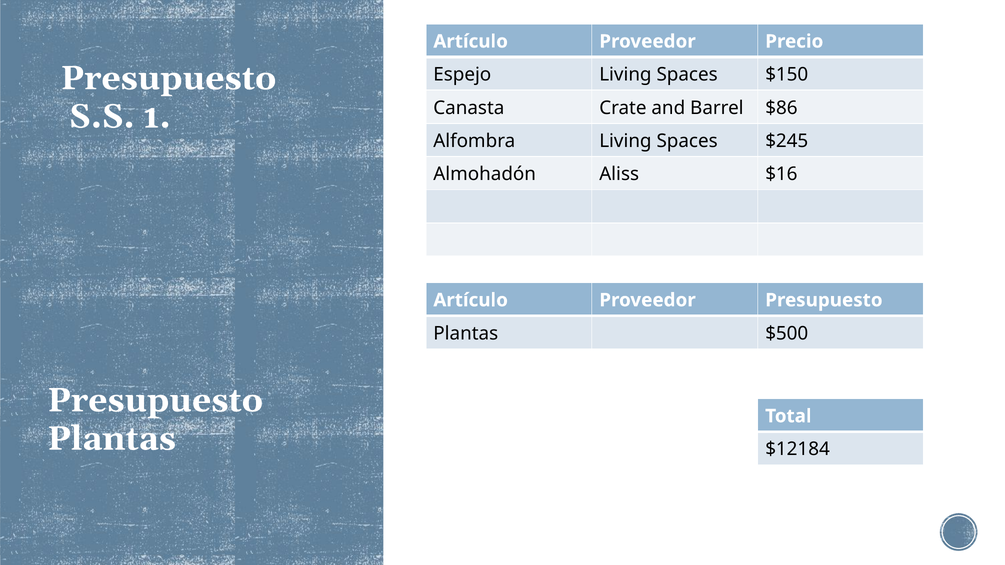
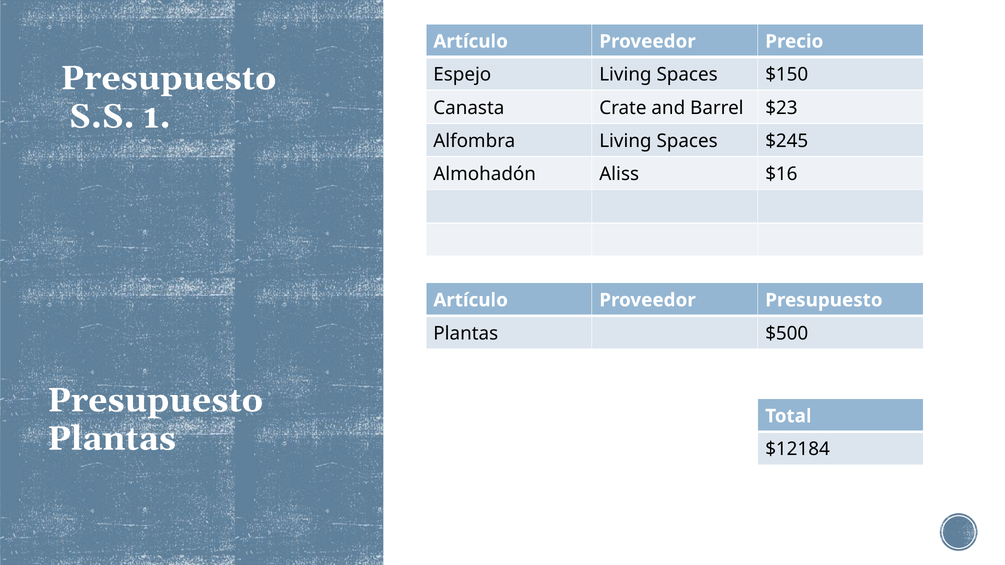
$86: $86 -> $23
